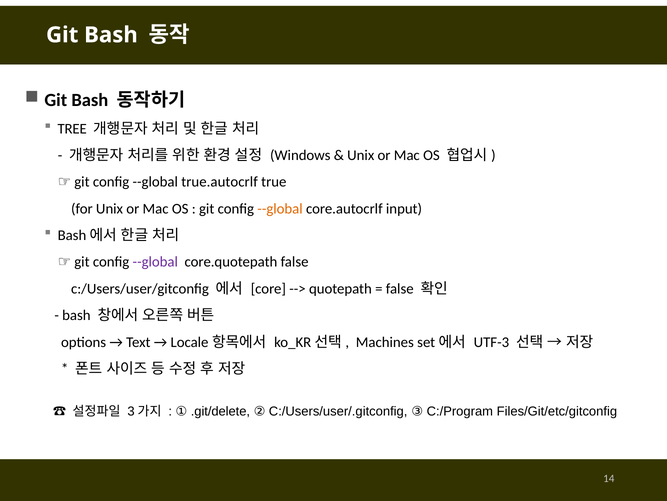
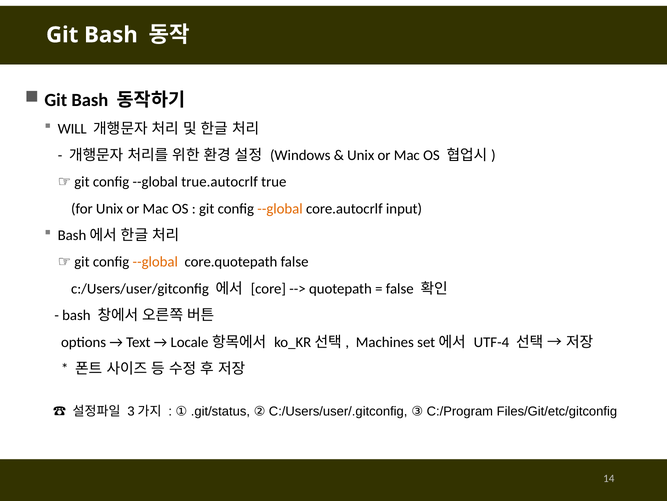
TREE: TREE -> WILL
--global at (155, 262) colour: purple -> orange
UTF-3: UTF-3 -> UTF-4
.git/delete: .git/delete -> .git/status
